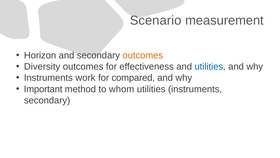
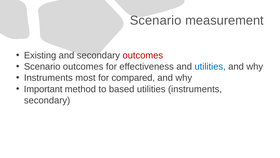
Horizon: Horizon -> Existing
outcomes at (143, 55) colour: orange -> red
Diversity at (42, 66): Diversity -> Scenario
work: work -> most
whom: whom -> based
